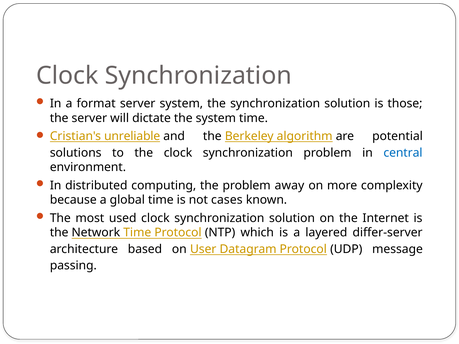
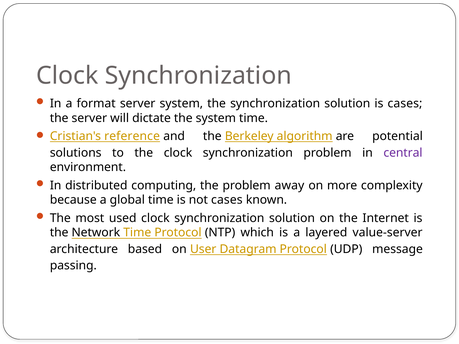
is those: those -> cases
unreliable: unreliable -> reference
central colour: blue -> purple
differ-server: differ-server -> value-server
